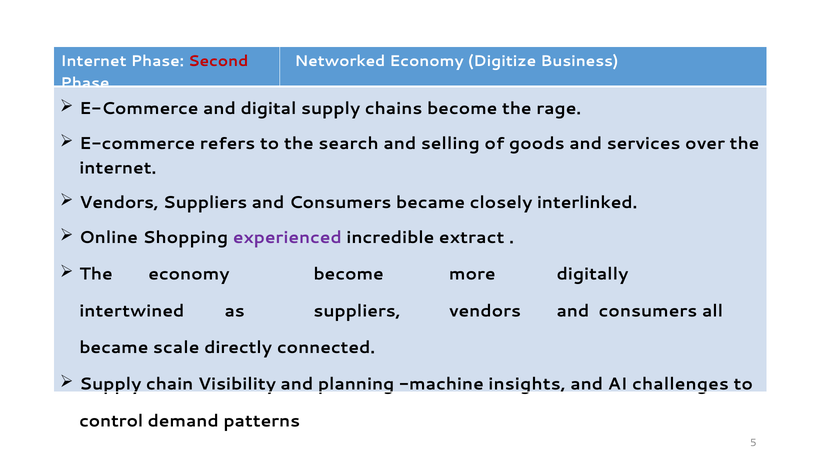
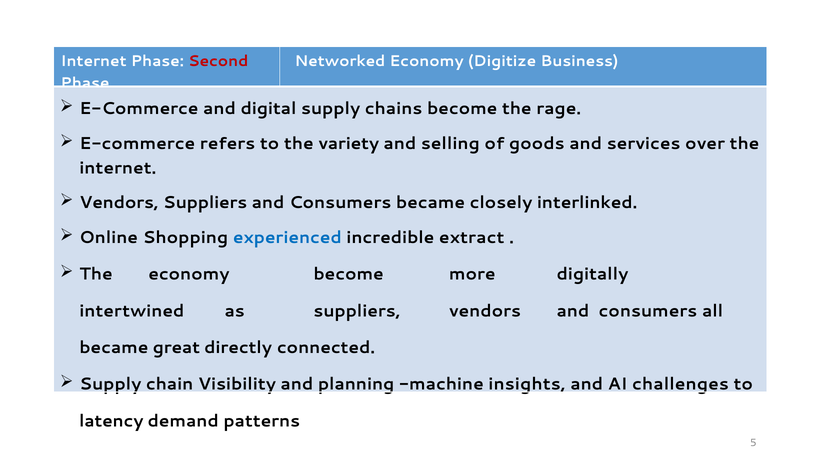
search: search -> variety
experienced colour: purple -> blue
scale: scale -> great
control: control -> latency
